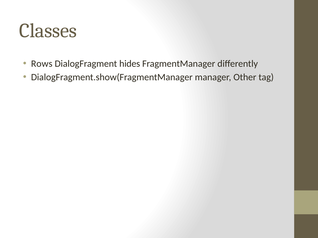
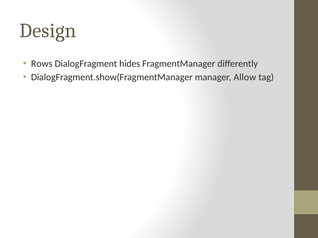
Classes: Classes -> Design
Other: Other -> Allow
